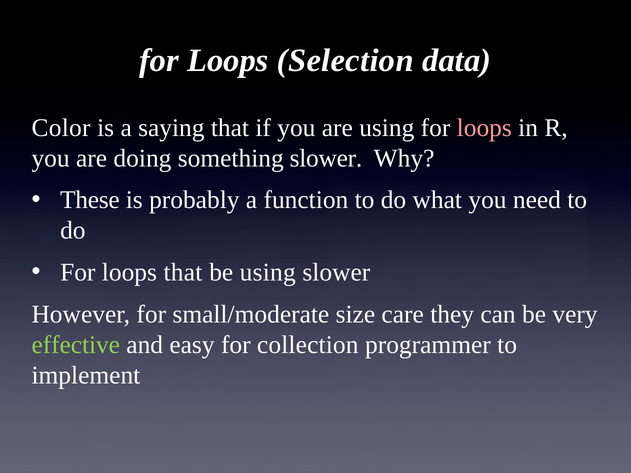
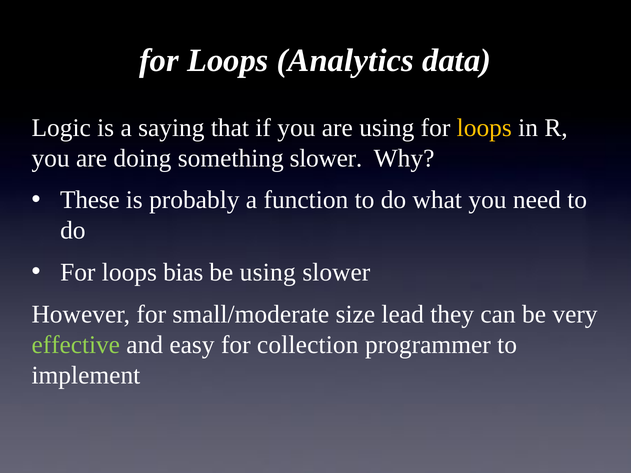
Selection: Selection -> Analytics
Color: Color -> Logic
loops at (484, 128) colour: pink -> yellow
loops that: that -> bias
care: care -> lead
